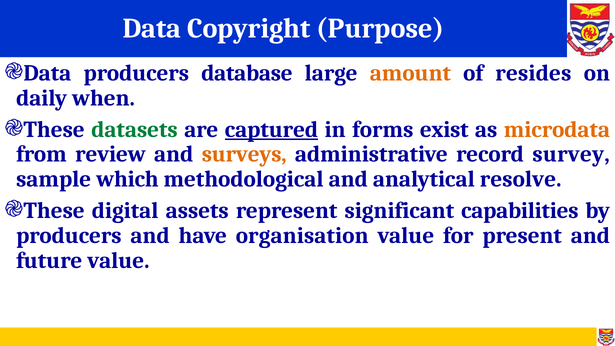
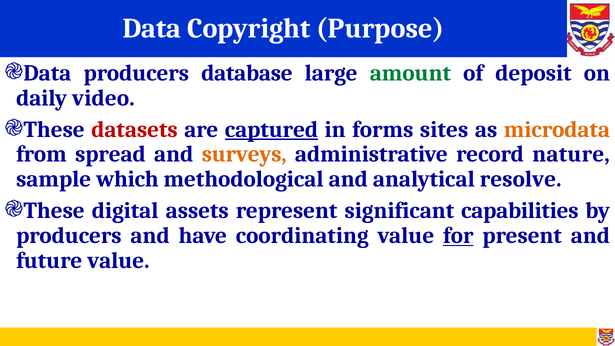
amount colour: orange -> green
resides: resides -> deposit
when: when -> video
datasets colour: green -> red
exist: exist -> sites
review: review -> spread
survey: survey -> nature
organisation: organisation -> coordinating
for underline: none -> present
